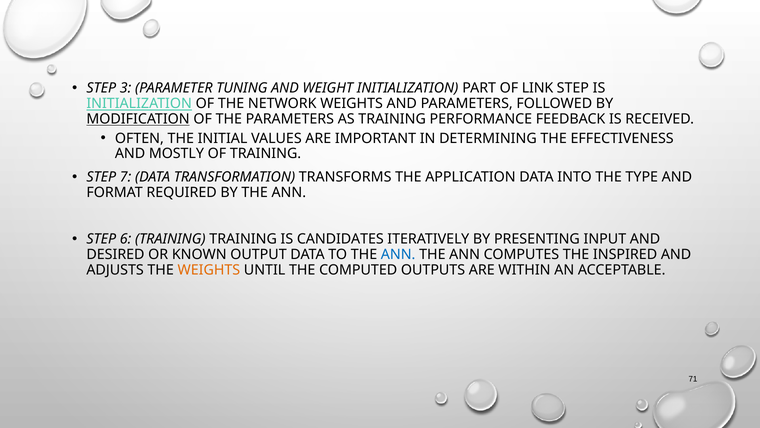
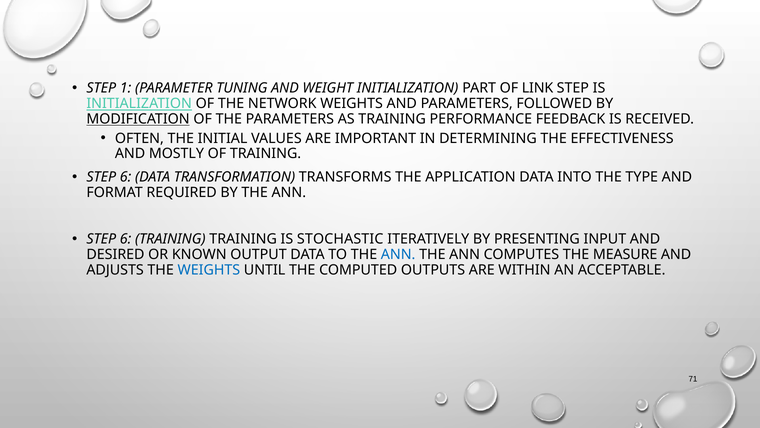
3: 3 -> 1
7 at (126, 177): 7 -> 6
CANDIDATES: CANDIDATES -> STOCHASTIC
INSPIRED: INSPIRED -> MEASURE
WEIGHTS at (209, 270) colour: orange -> blue
